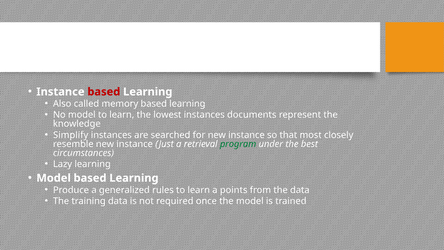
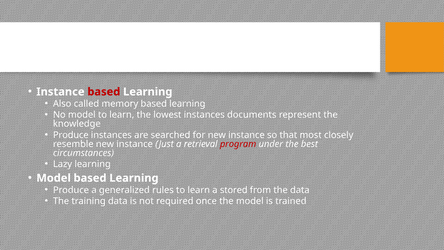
Simplify at (71, 135): Simplify -> Produce
program colour: green -> red
points: points -> stored
